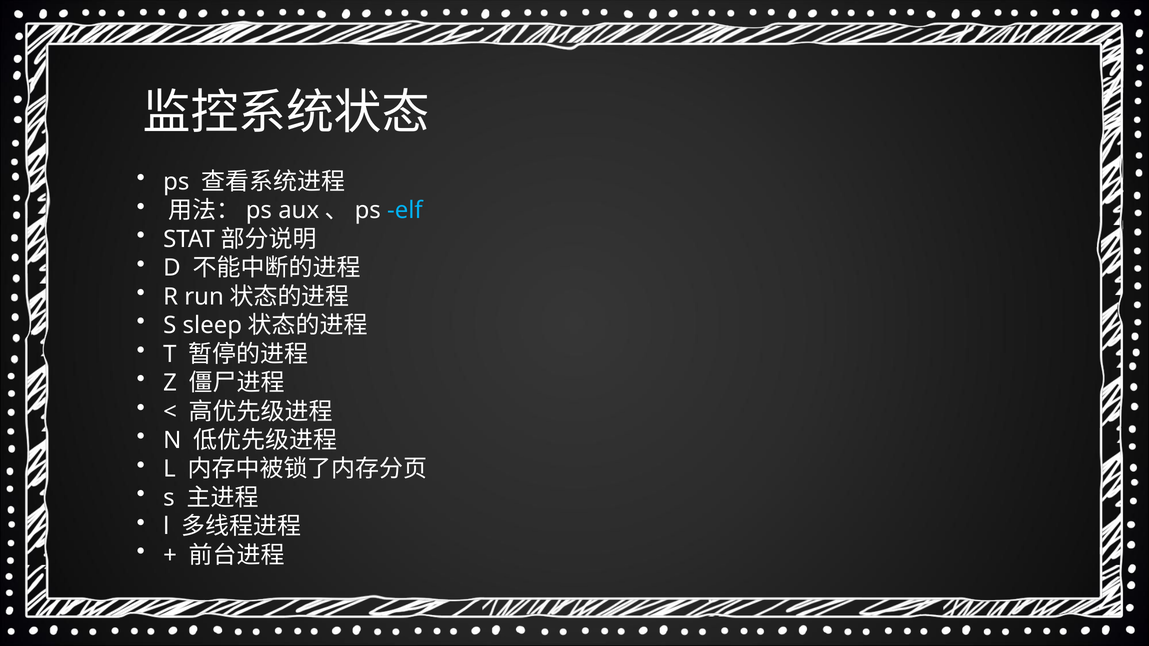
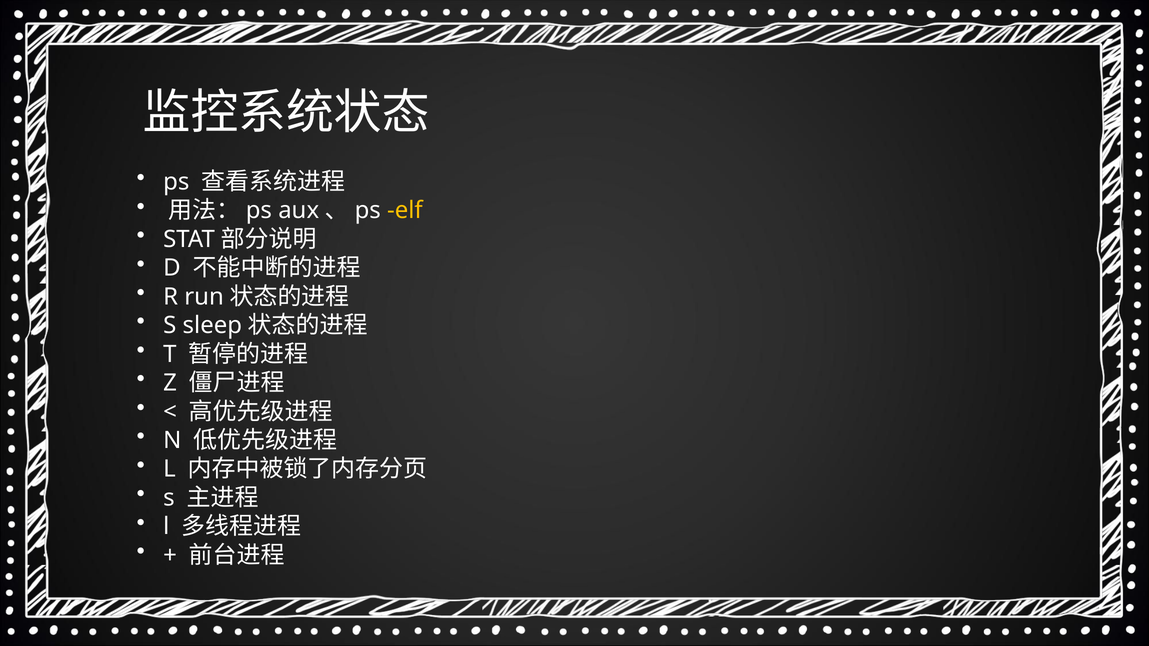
elf colour: light blue -> yellow
